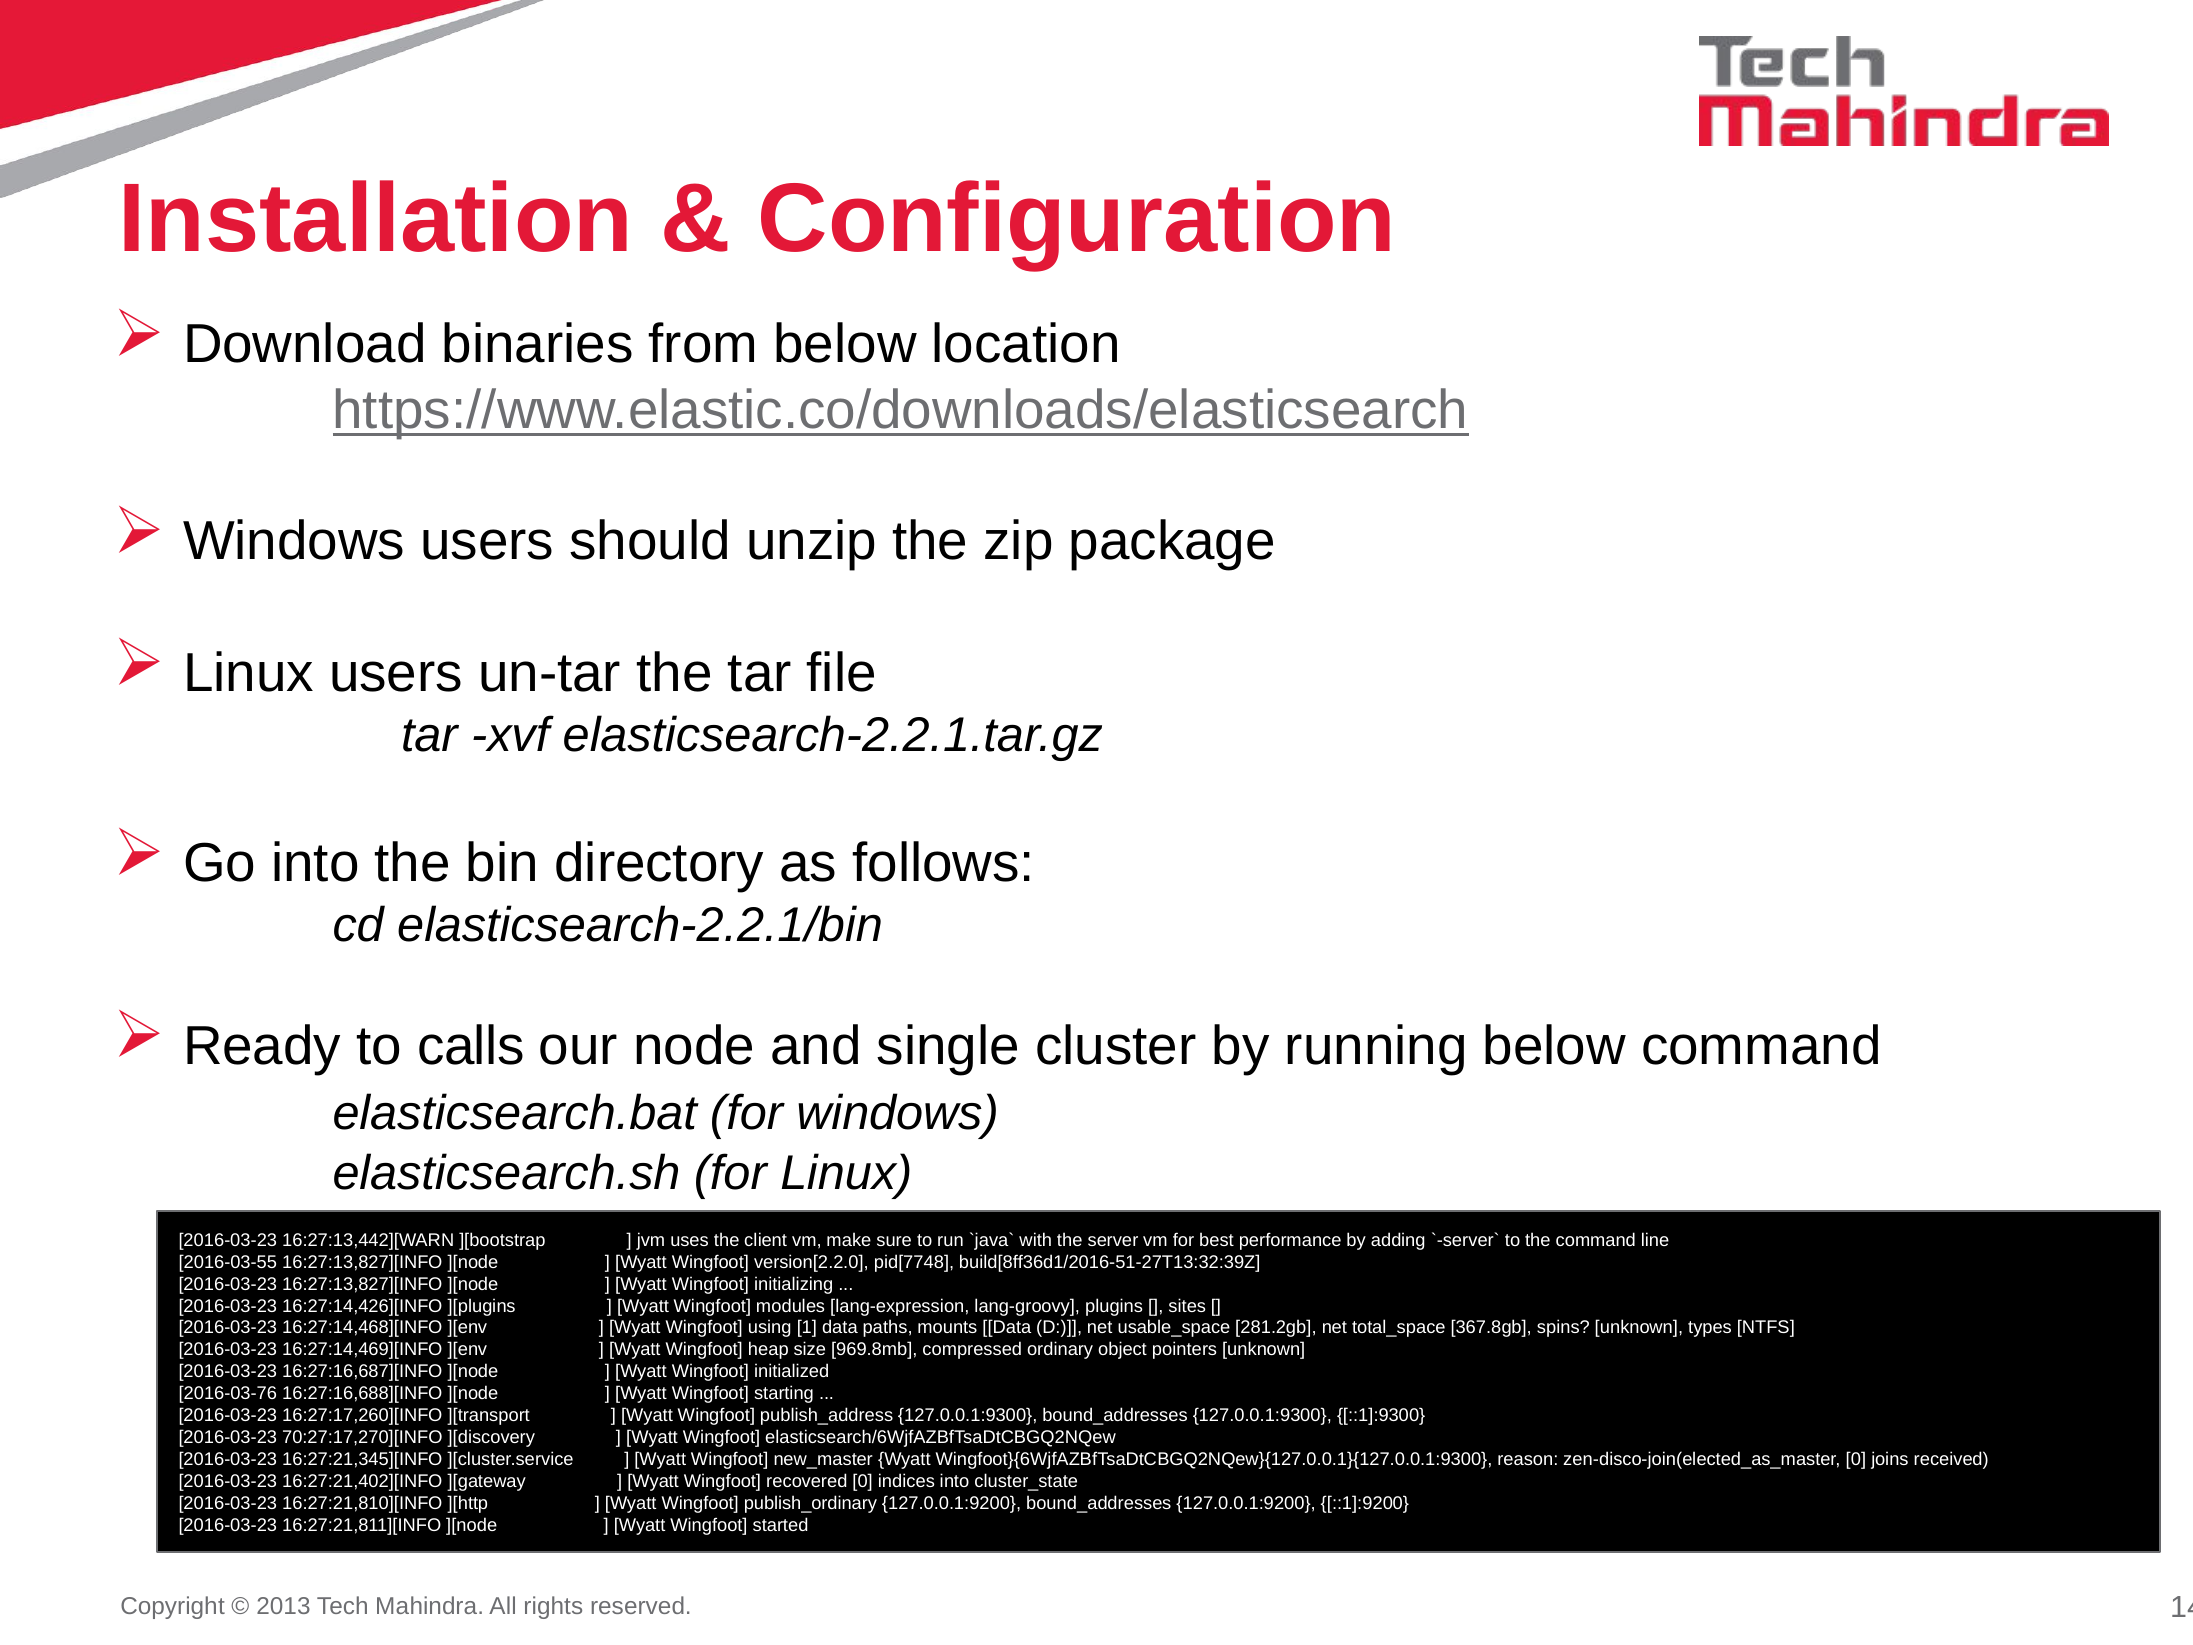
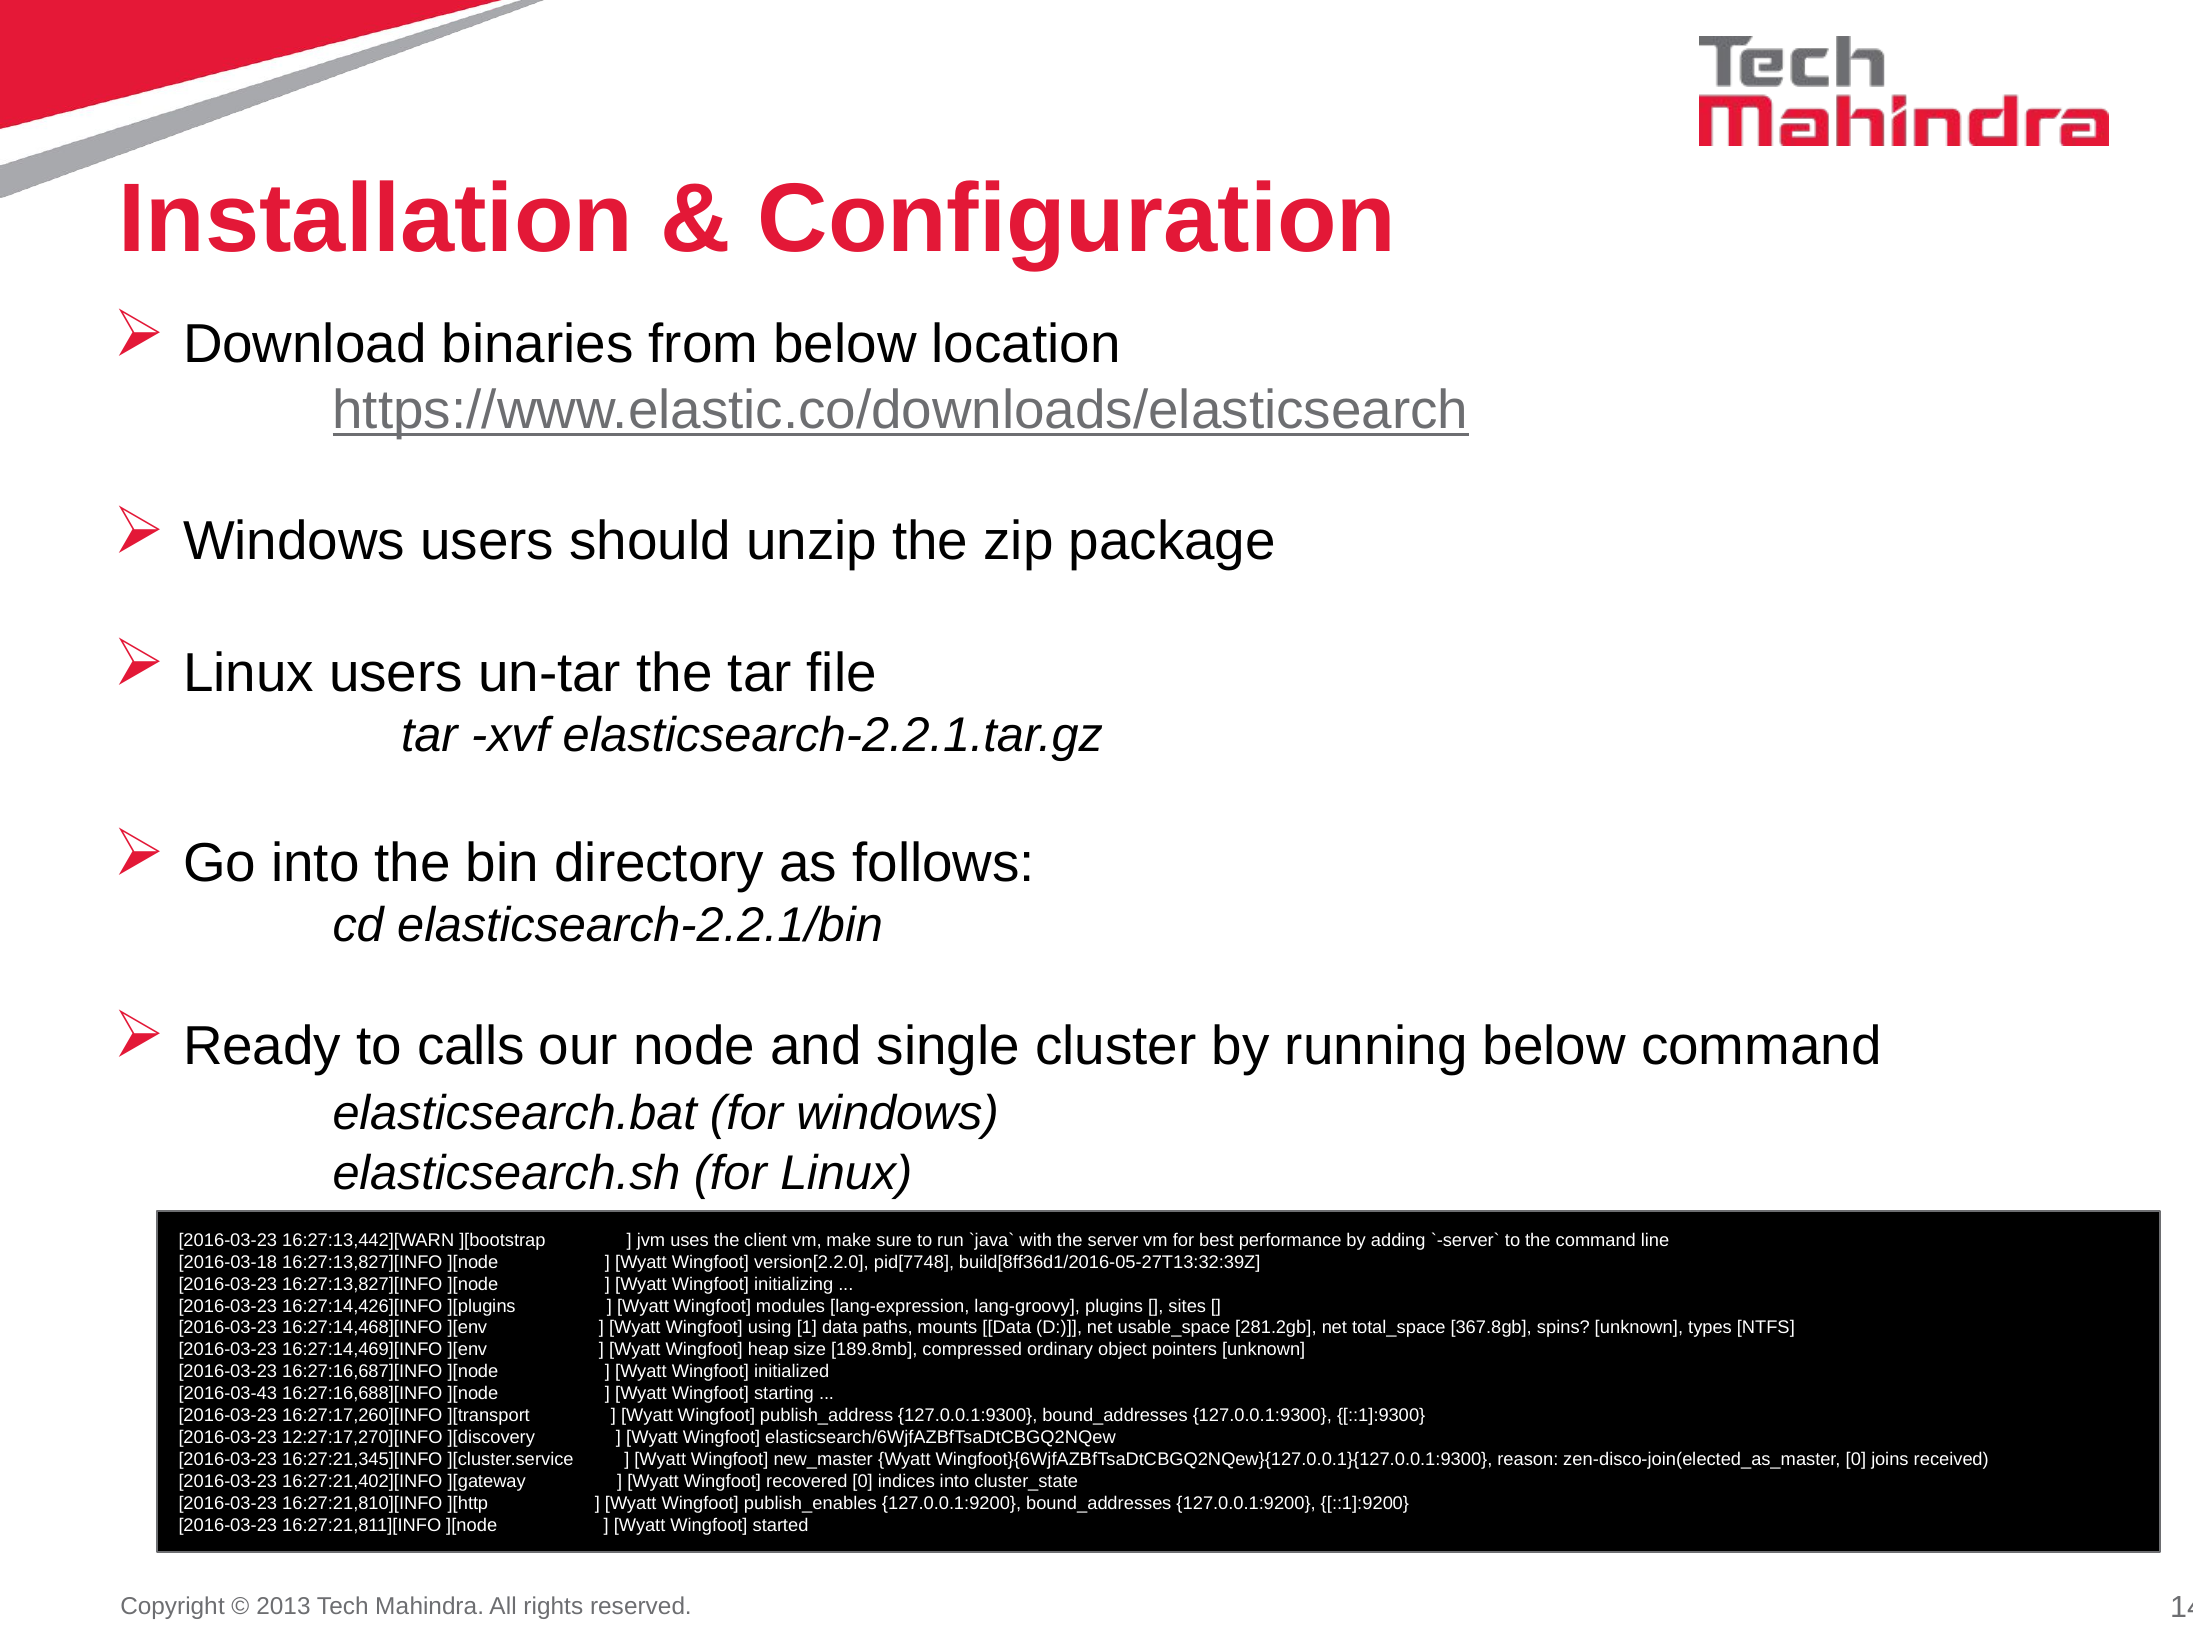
2016-03-55: 2016-03-55 -> 2016-03-18
build[8ff36d1/2016-51-27T13:32:39Z: build[8ff36d1/2016-51-27T13:32:39Z -> build[8ff36d1/2016-05-27T13:32:39Z
969.8mb: 969.8mb -> 189.8mb
2016-03-76: 2016-03-76 -> 2016-03-43
70:27:17,270][INFO: 70:27:17,270][INFO -> 12:27:17,270][INFO
publish_ordinary: publish_ordinary -> publish_enables
